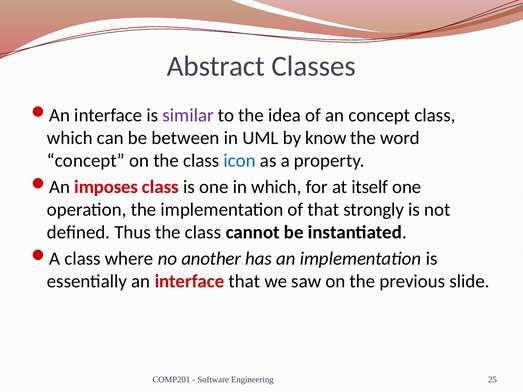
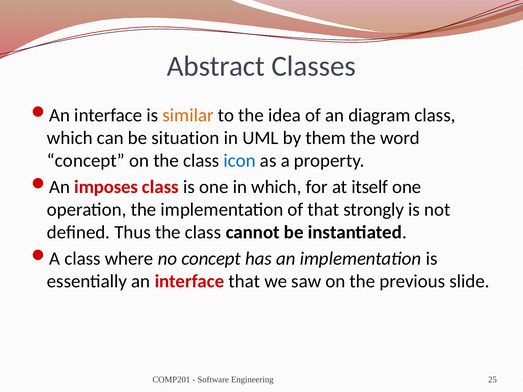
similar colour: purple -> orange
an concept: concept -> diagram
between: between -> situation
know: know -> them
no another: another -> concept
